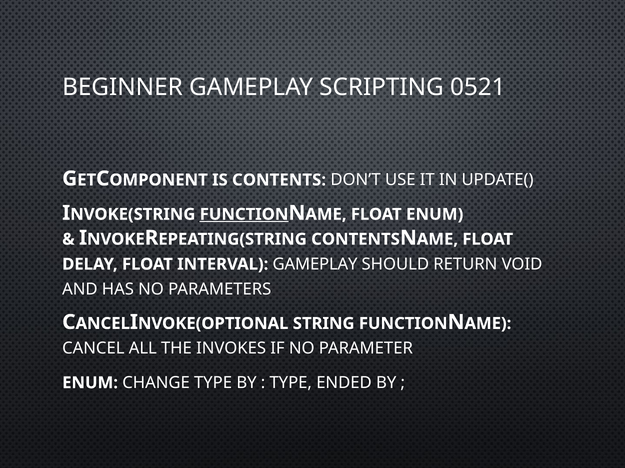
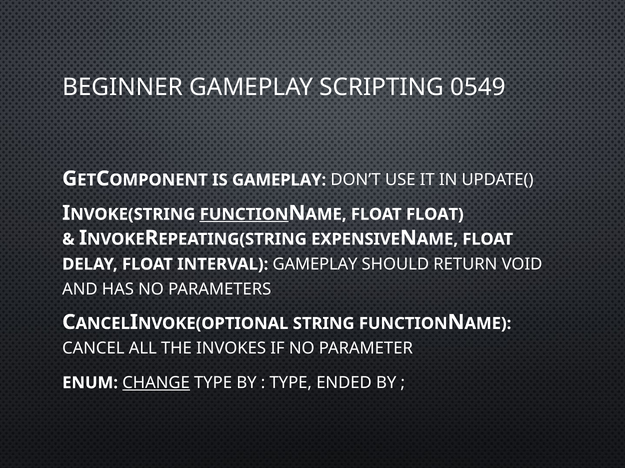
0521: 0521 -> 0549
IS CONTENTS: CONTENTS -> GAMEPLAY
FLOAT ENUM: ENUM -> FLOAT
CONTENTS at (356, 240): CONTENTS -> EXPENSIVE
CHANGE underline: none -> present
